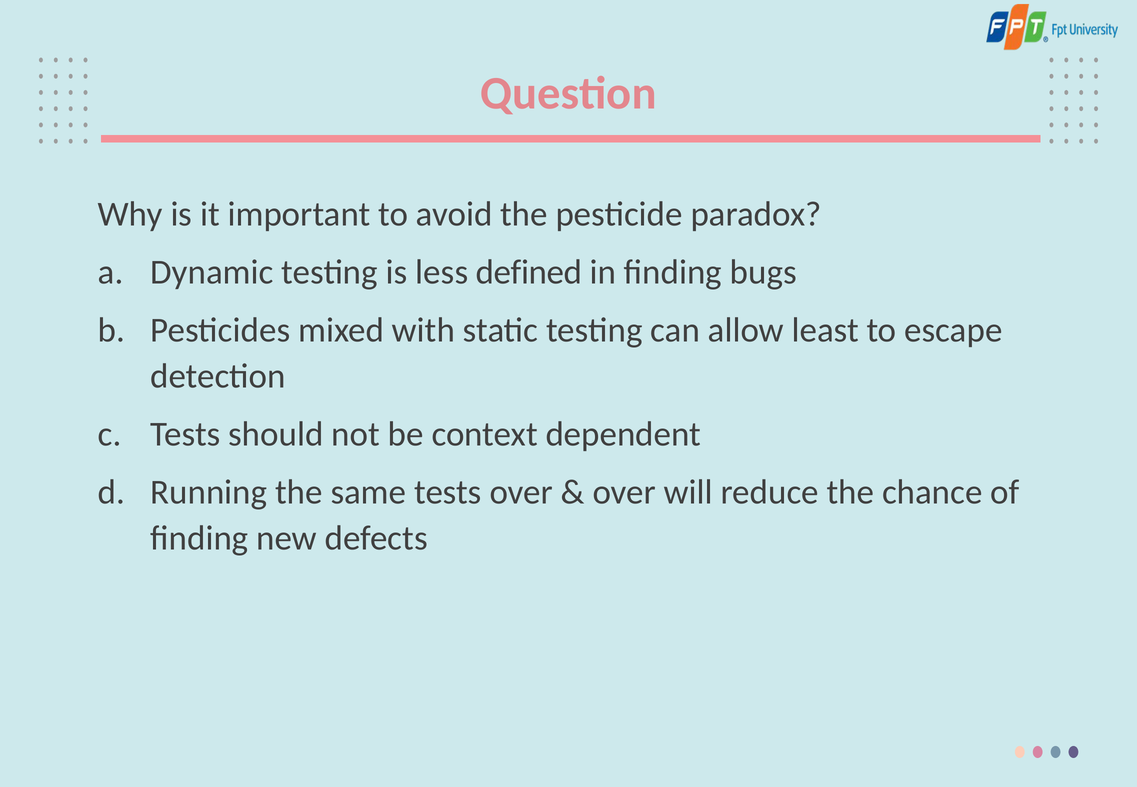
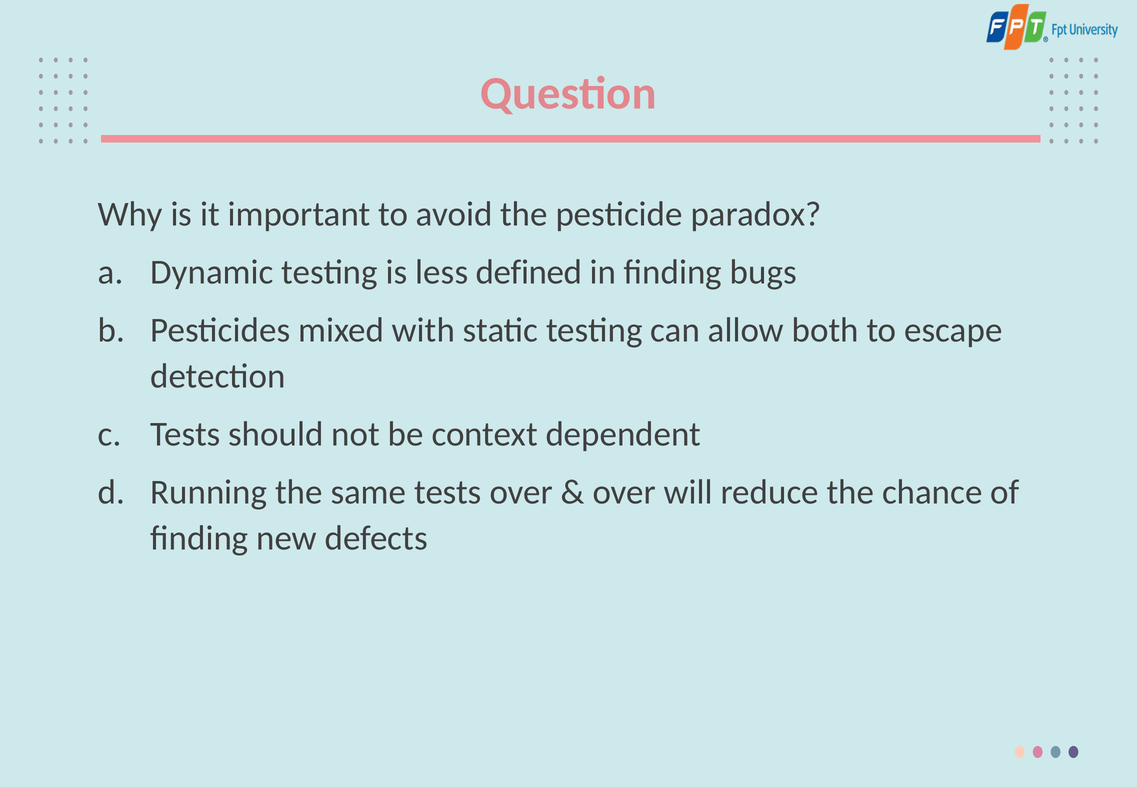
least: least -> both
